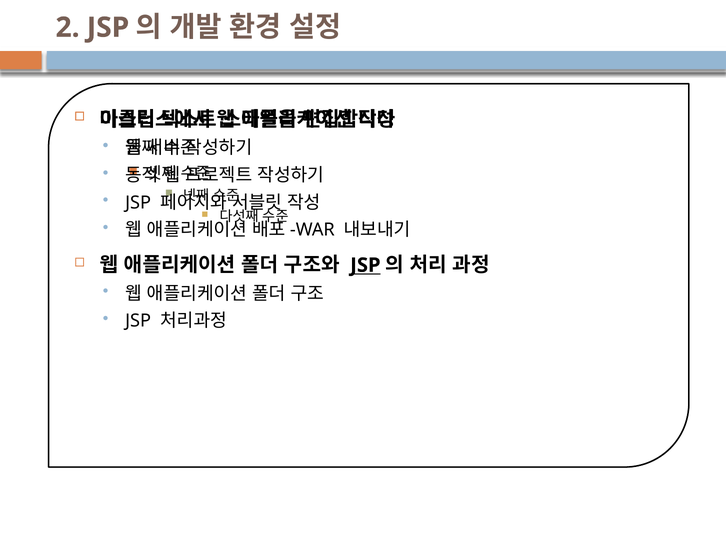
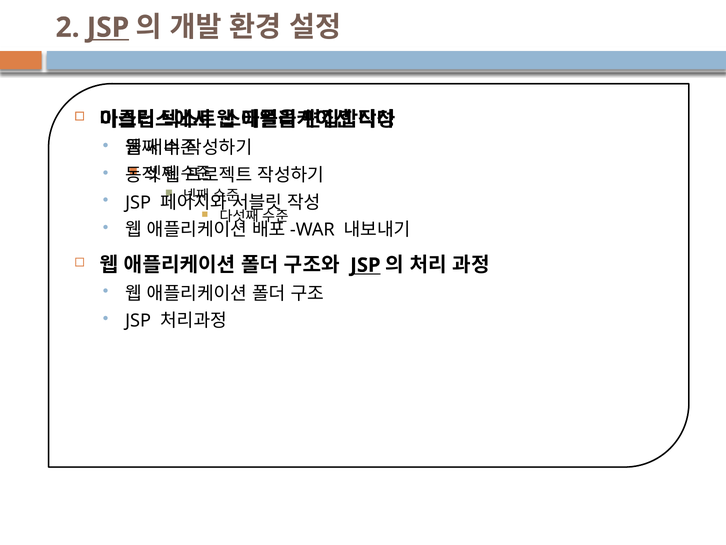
JSP at (108, 27) underline: none -> present
